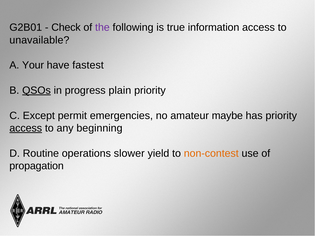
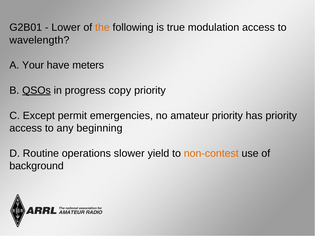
Check: Check -> Lower
the colour: purple -> orange
information: information -> modulation
unavailable: unavailable -> wavelength
fastest: fastest -> meters
plain: plain -> copy
amateur maybe: maybe -> priority
access at (26, 128) underline: present -> none
propagation: propagation -> background
